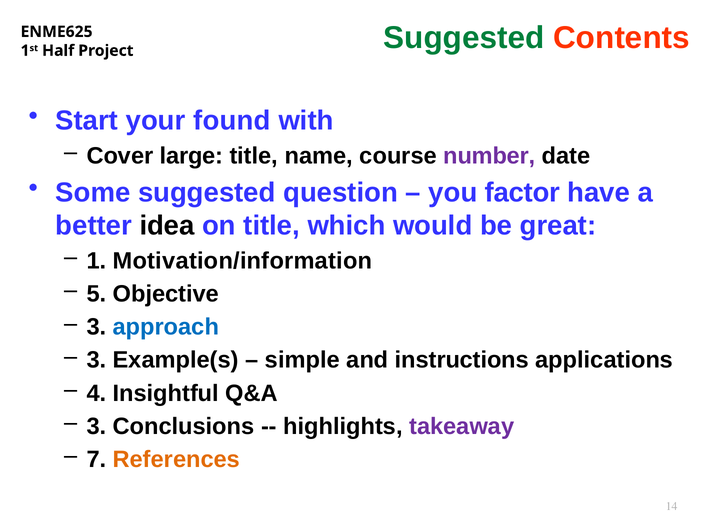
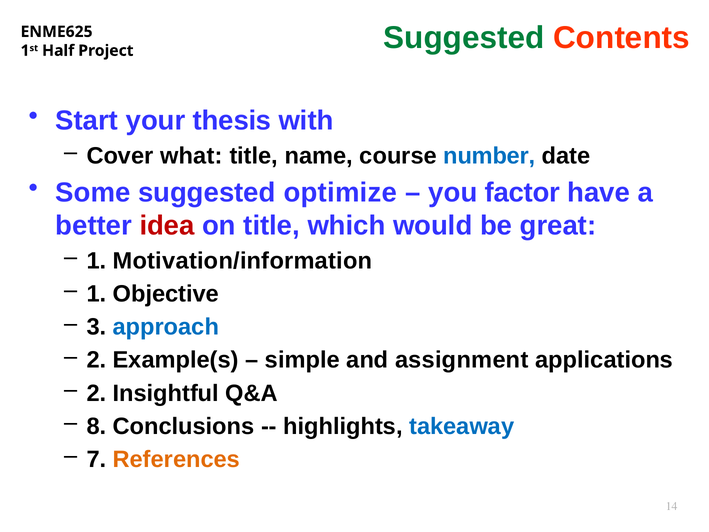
found: found -> thesis
large: large -> what
number colour: purple -> blue
question: question -> optimize
idea colour: black -> red
5 at (96, 294): 5 -> 1
3 at (96, 360): 3 -> 2
instructions: instructions -> assignment
4 at (96, 393): 4 -> 2
3 at (96, 426): 3 -> 8
takeaway colour: purple -> blue
